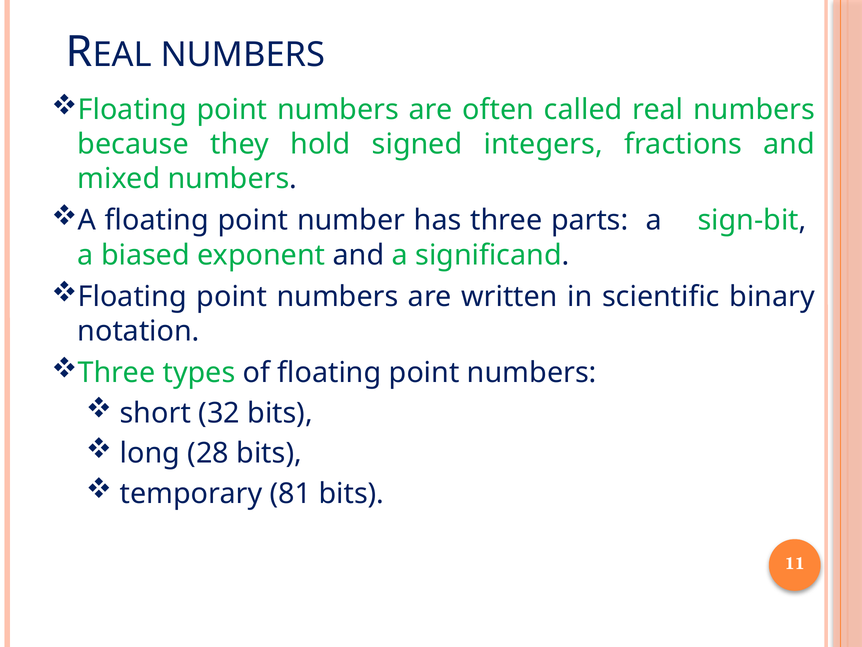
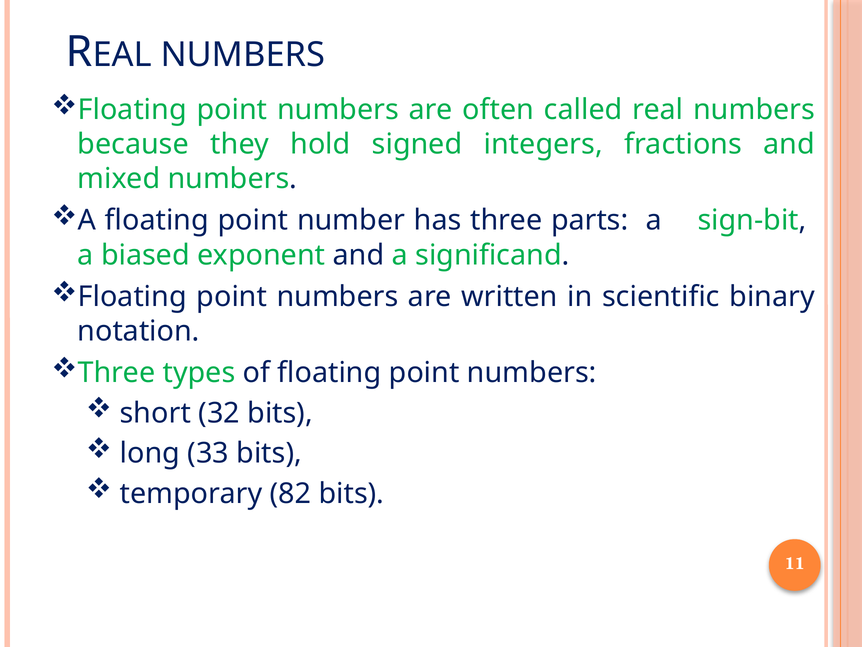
28: 28 -> 33
81: 81 -> 82
